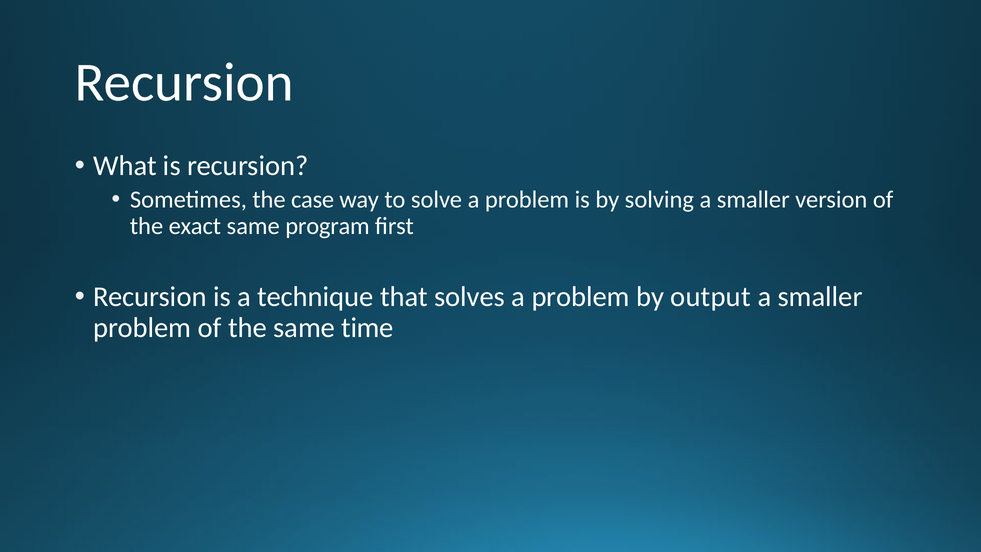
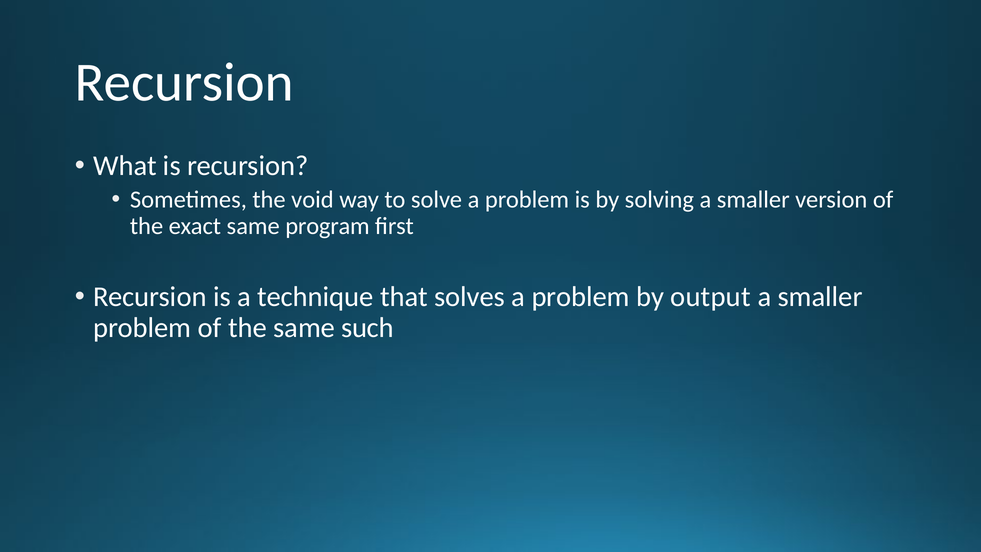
case: case -> void
time: time -> such
